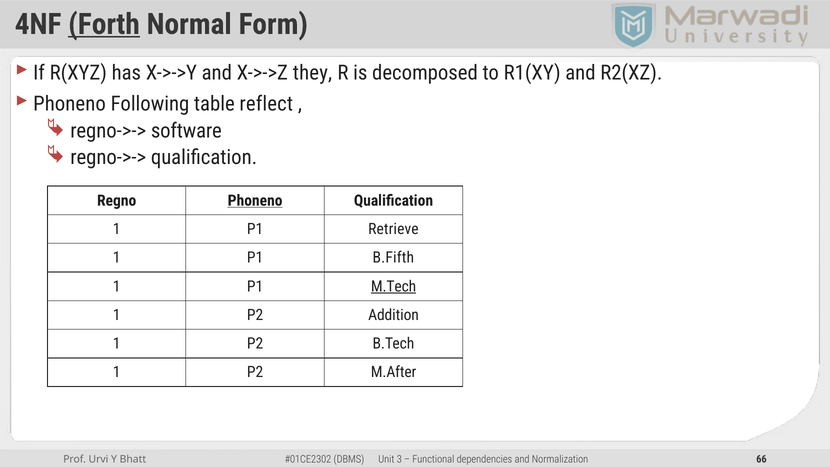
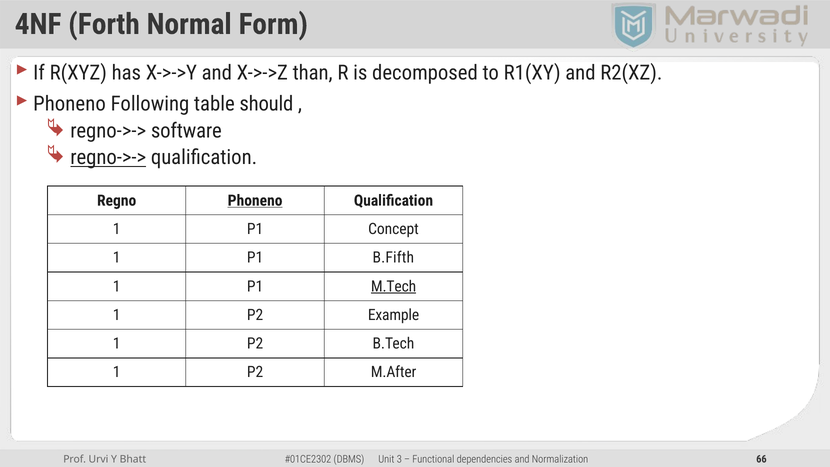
Forth underline: present -> none
they: they -> than
reflect: reflect -> should
regno->-> at (108, 157) underline: none -> present
Retrieve: Retrieve -> Concept
Addition: Addition -> Example
